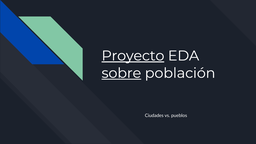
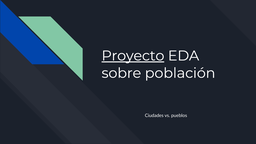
sobre underline: present -> none
